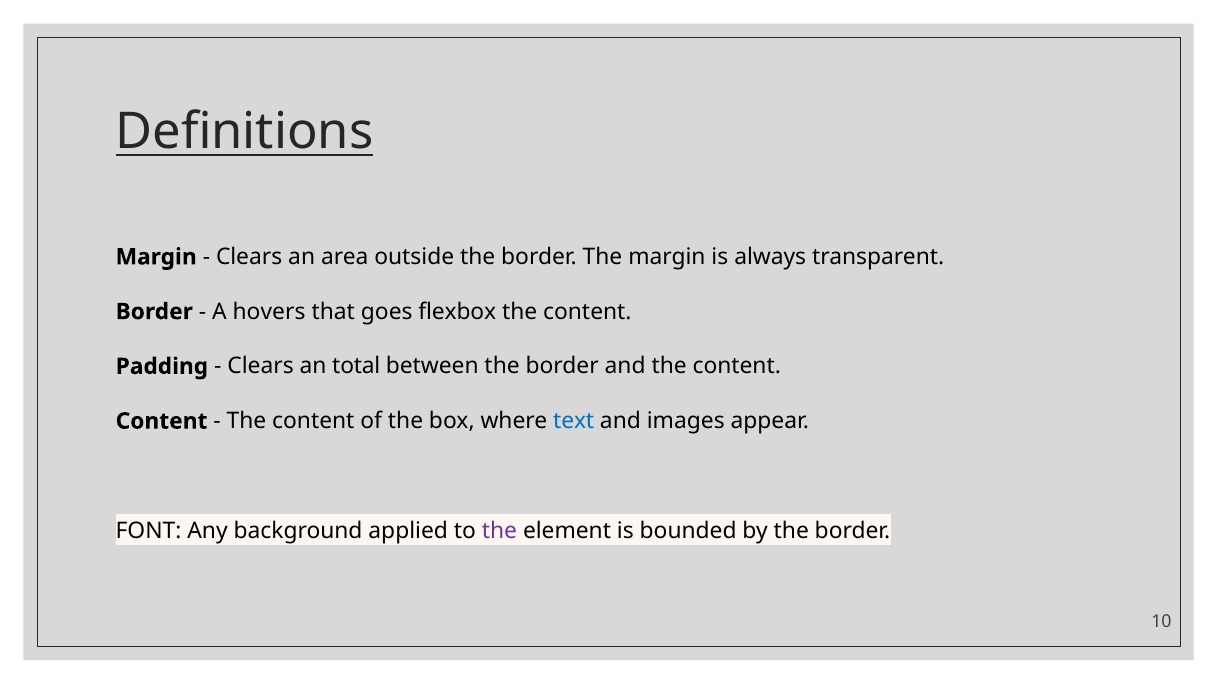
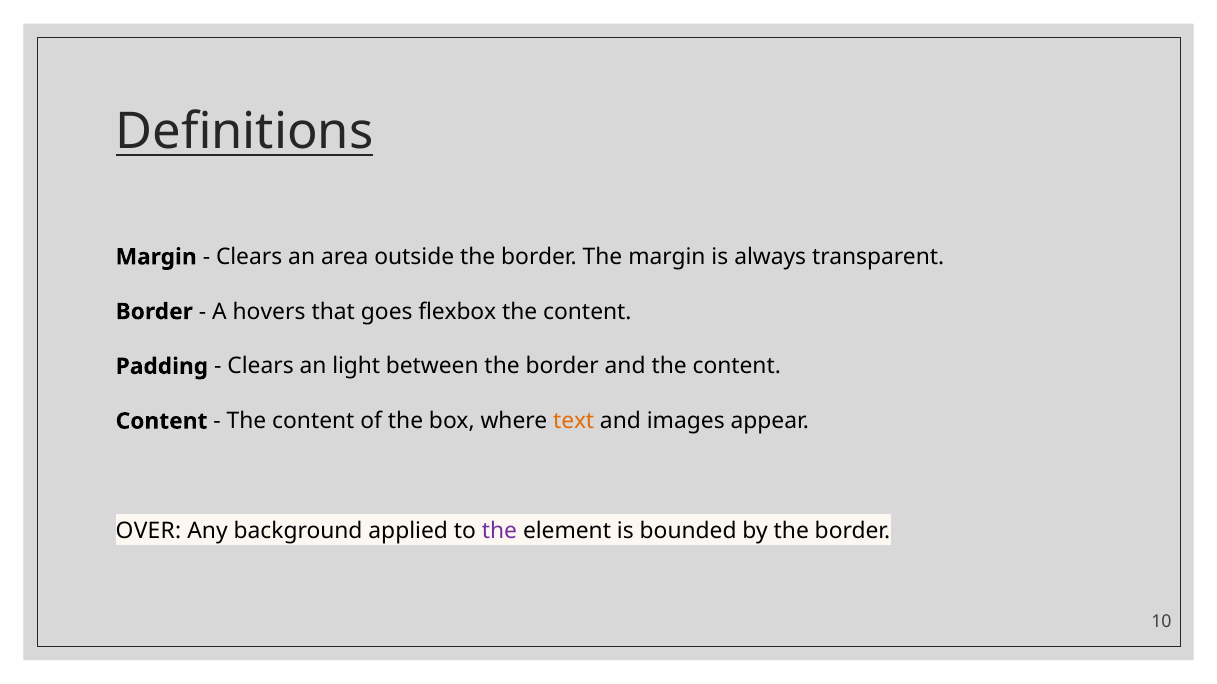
total: total -> light
text colour: blue -> orange
FONT: FONT -> OVER
